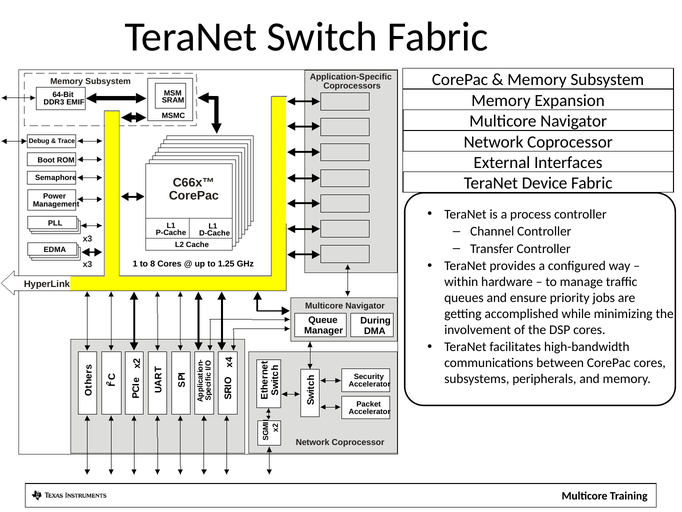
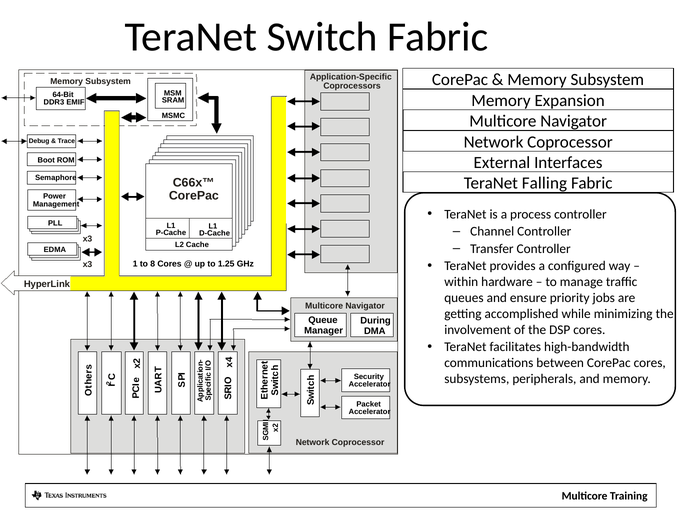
Device: Device -> Falling
